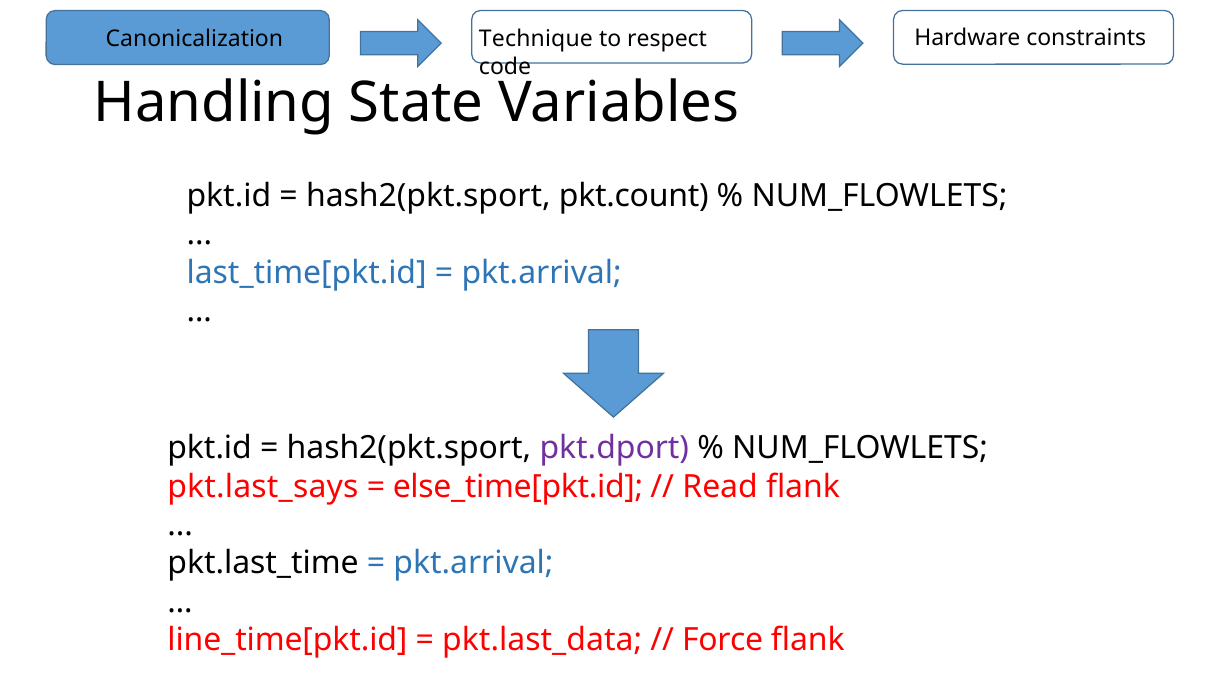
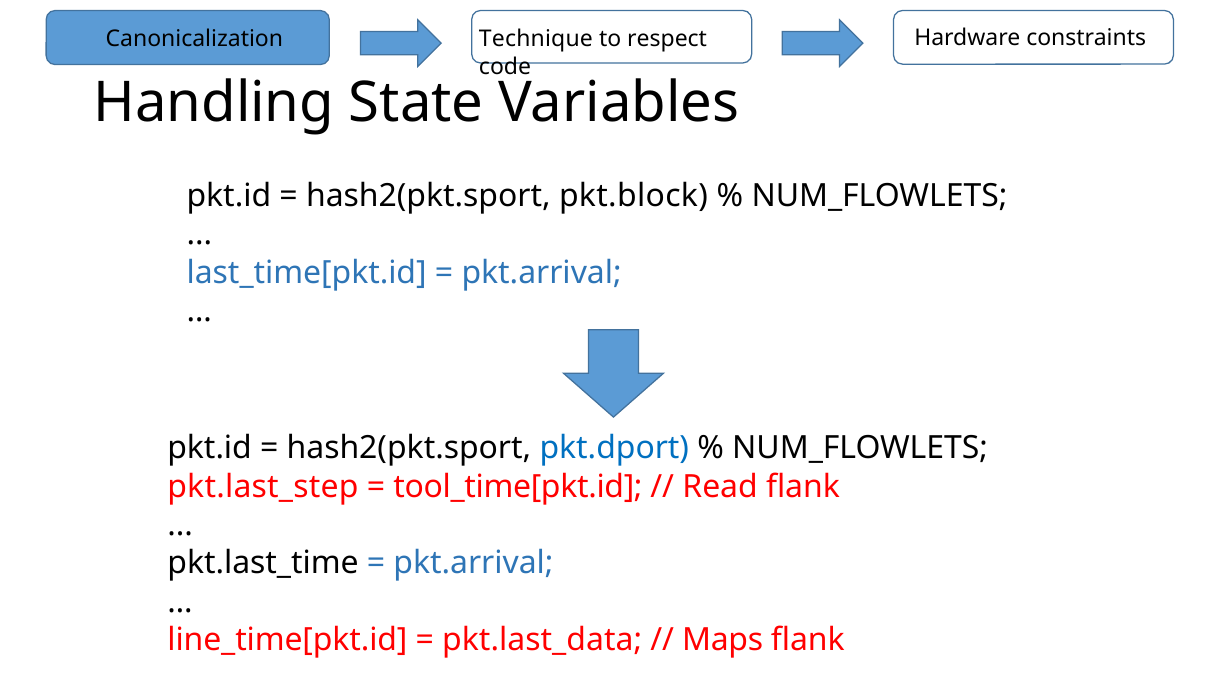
pkt.count: pkt.count -> pkt.block
pkt.dport colour: purple -> blue
pkt.last_says: pkt.last_says -> pkt.last_step
else_time[pkt.id: else_time[pkt.id -> tool_time[pkt.id
Force: Force -> Maps
